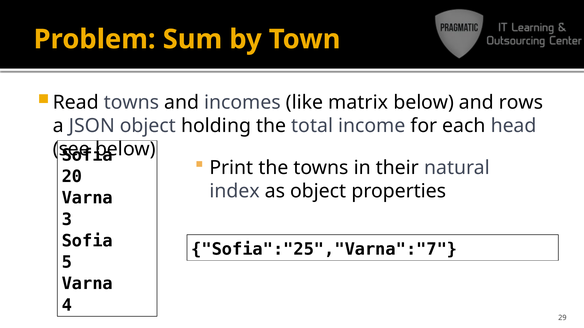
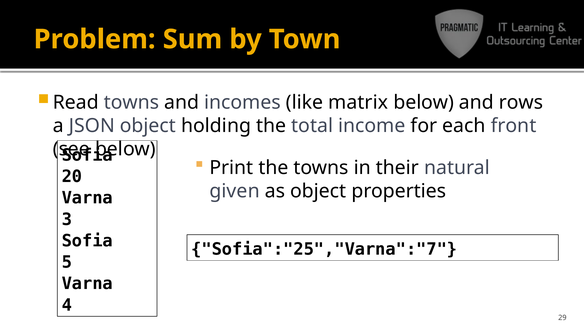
head: head -> front
index: index -> given
